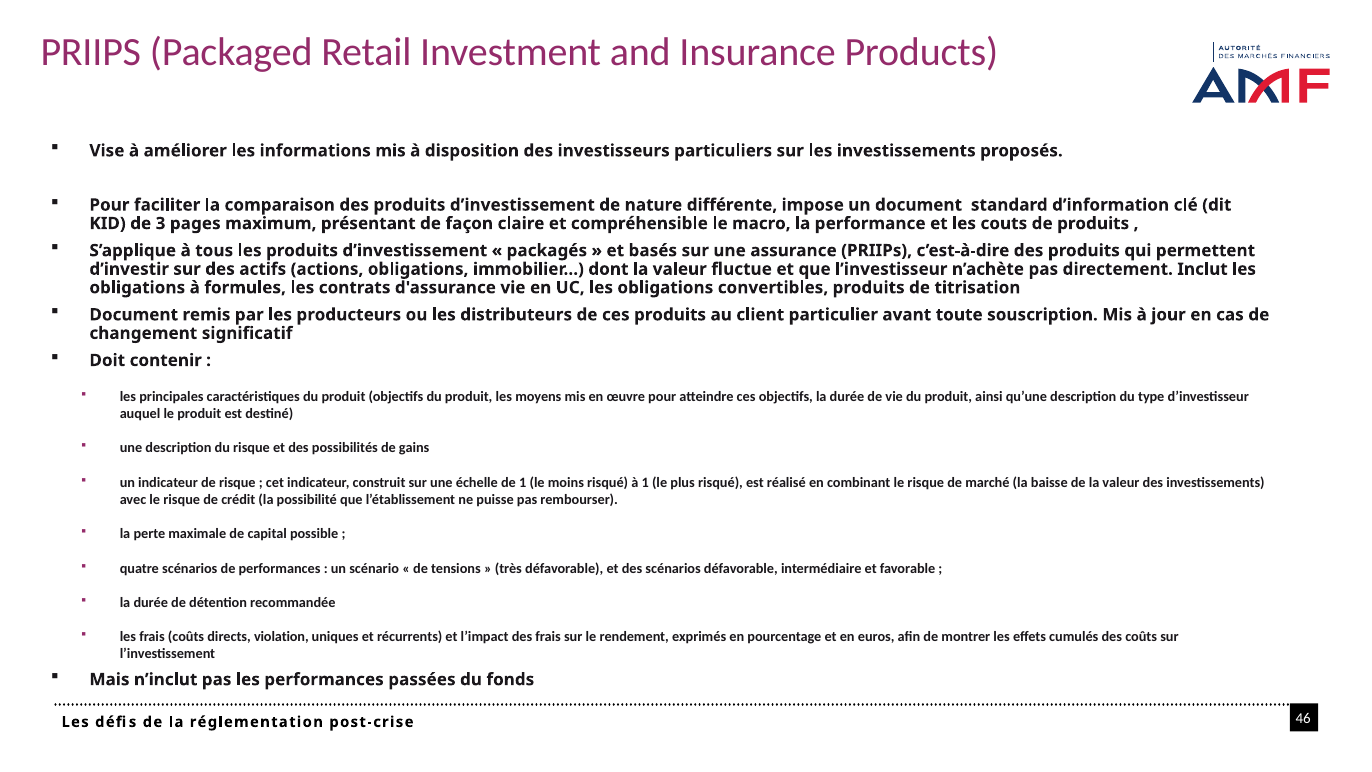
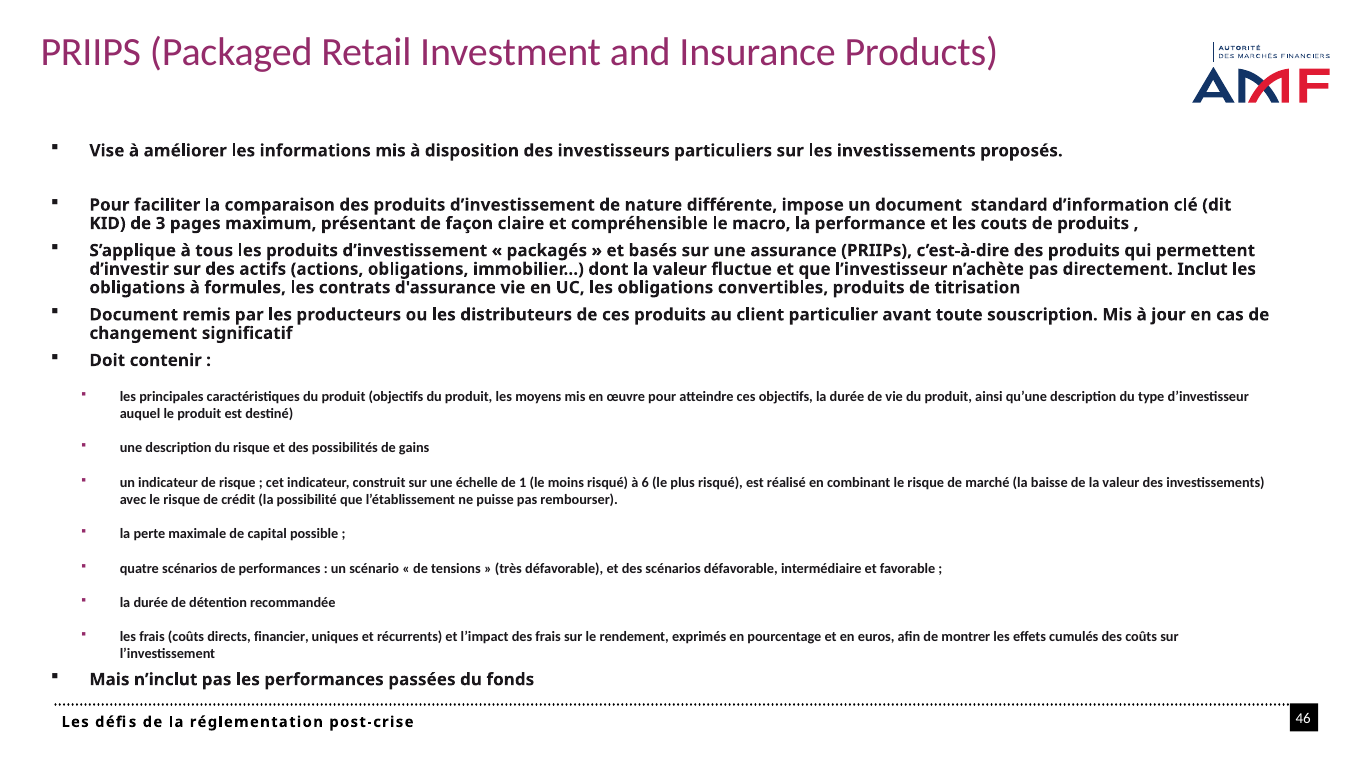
à 1: 1 -> 6
violation: violation -> financier
